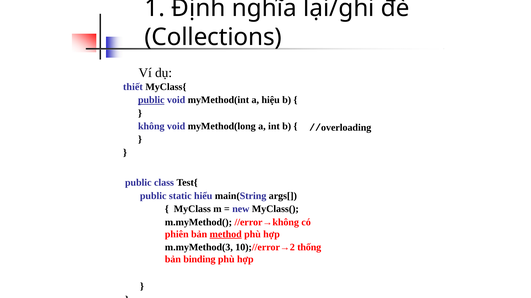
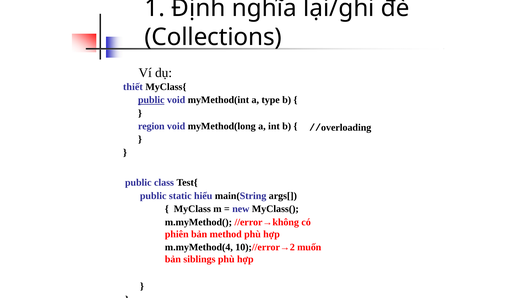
hiệu: hiệu -> type
không: không -> region
method underline: present -> none
m.myMethod(3: m.myMethod(3 -> m.myMethod(4
thống: thống -> muốn
binding: binding -> siblings
